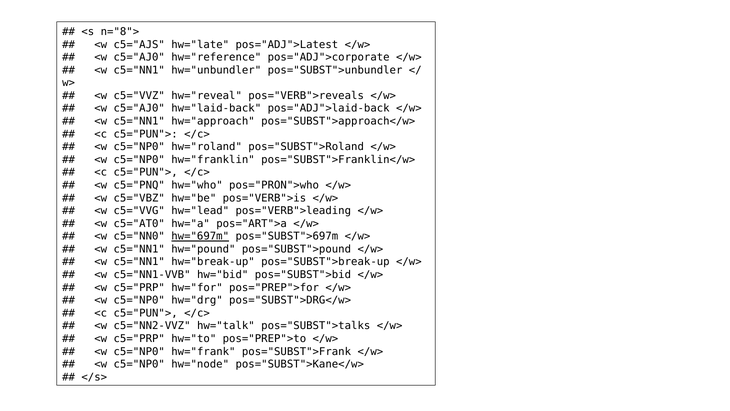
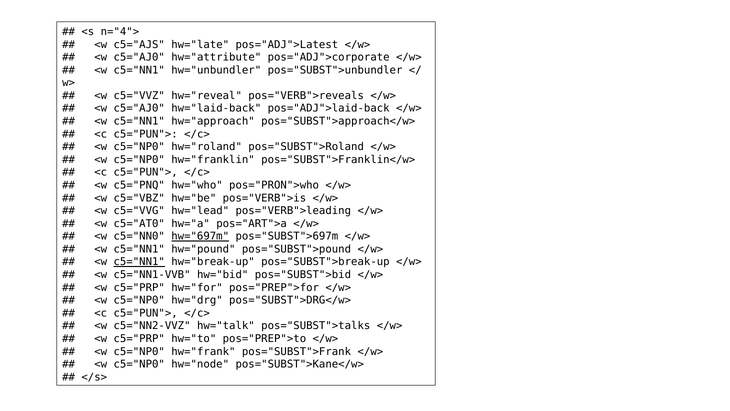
n="8">: n="8"> -> n="4">
hw="reference: hw="reference -> hw="attribute
c5="NN1 at (139, 262) underline: none -> present
